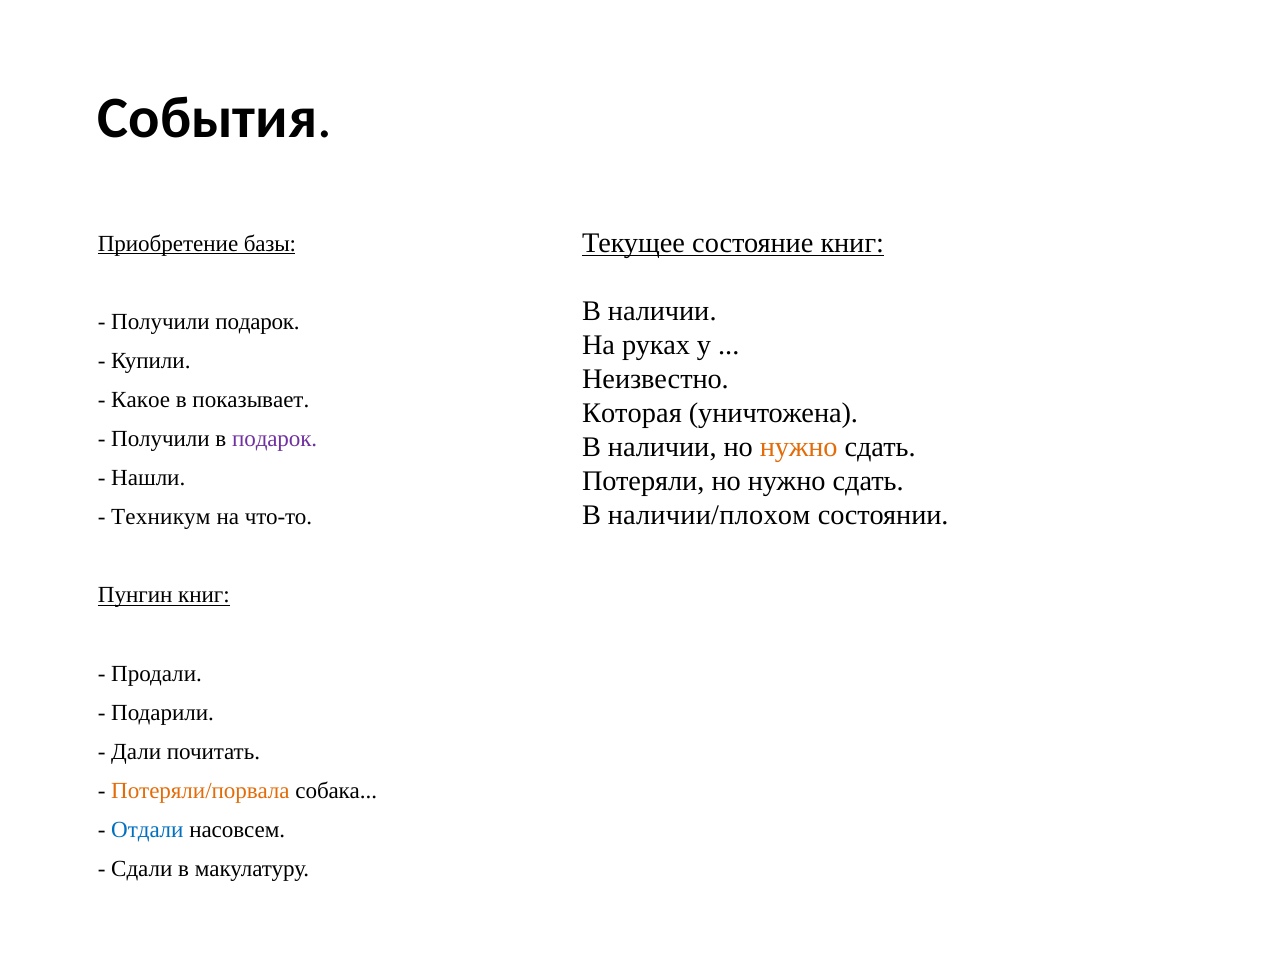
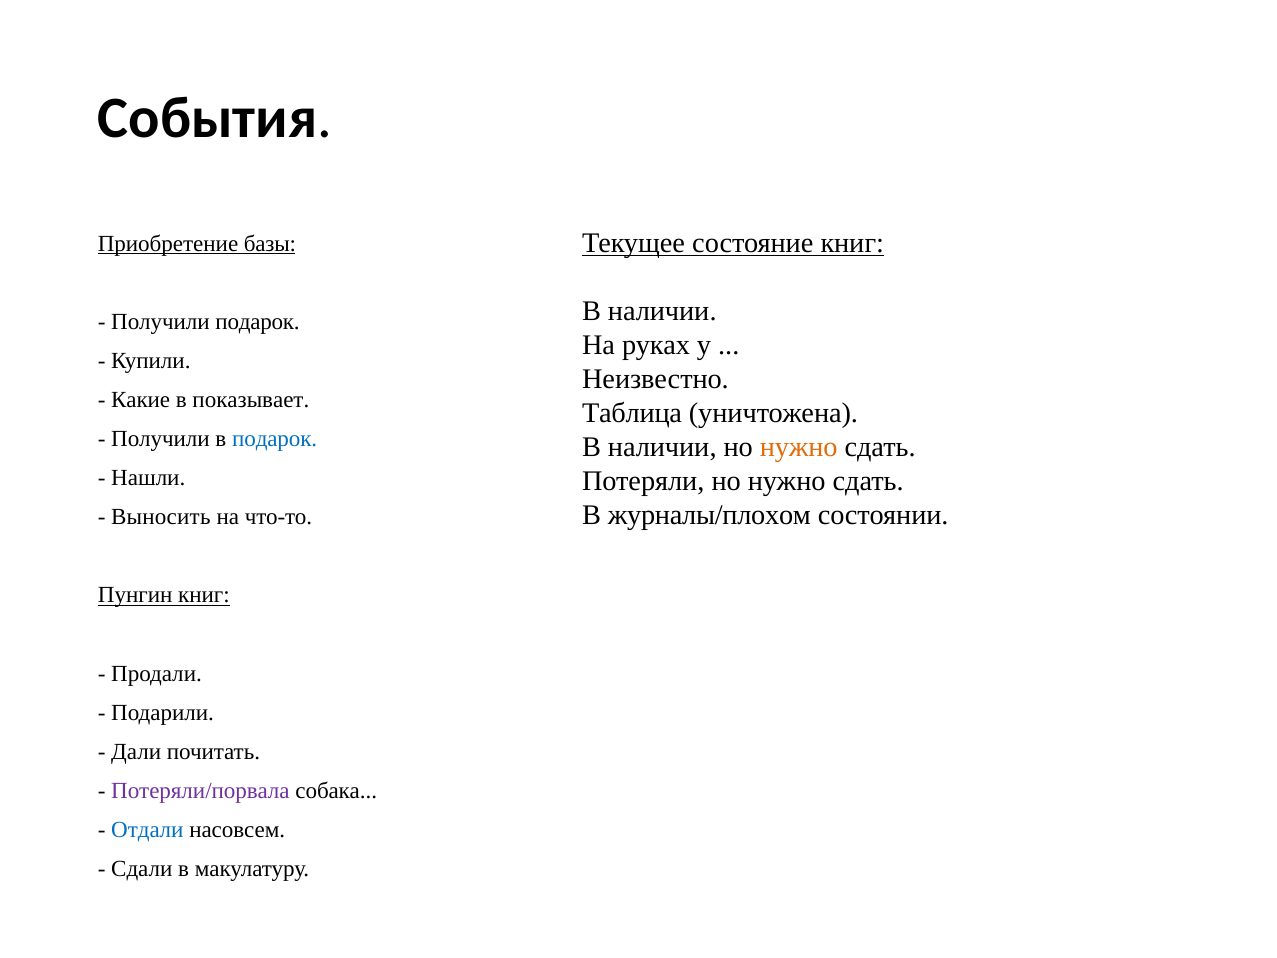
Какое: Какое -> Какие
Которая: Которая -> Таблица
подарок at (275, 439) colour: purple -> blue
наличии/плохом: наличии/плохом -> журналы/плохом
Техникум: Техникум -> Выносить
Потеряли/порвала colour: orange -> purple
